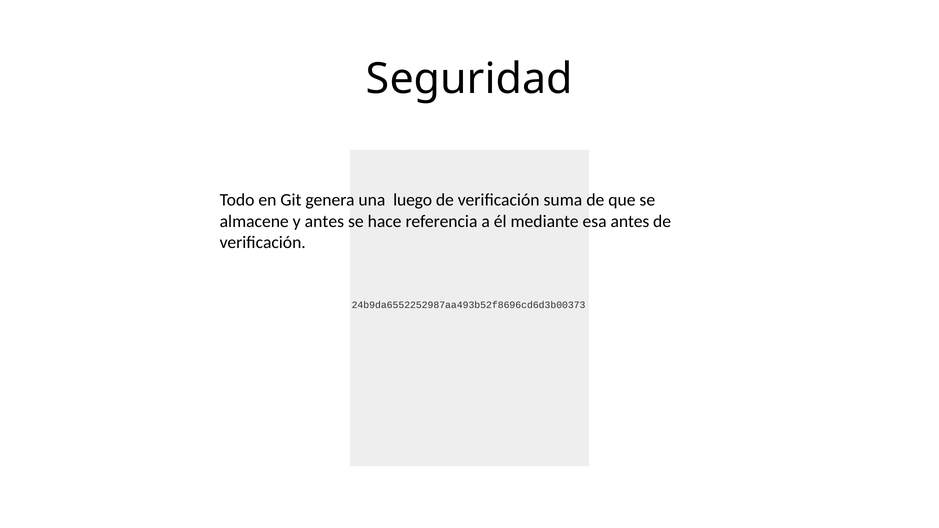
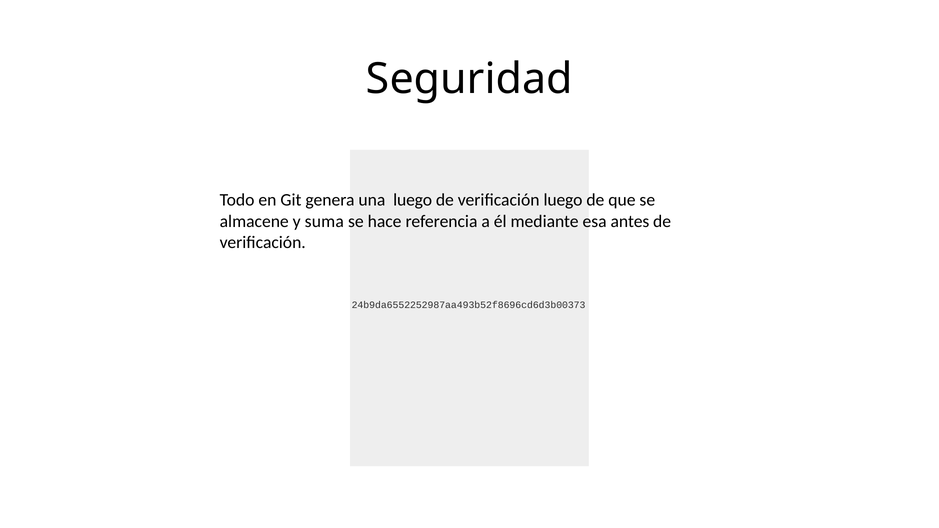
verificación suma: suma -> luego
y antes: antes -> suma
